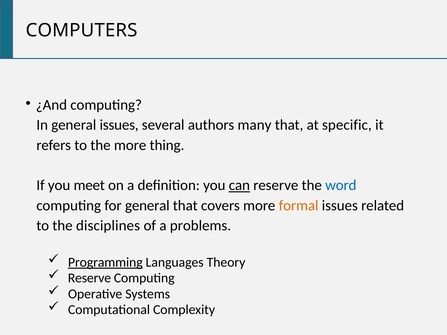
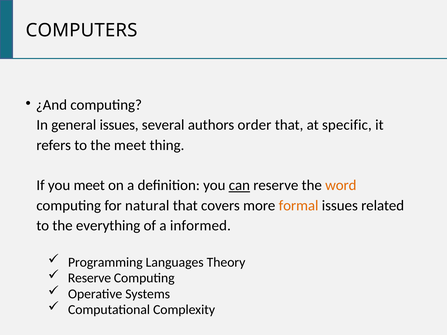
many: many -> order
the more: more -> meet
word colour: blue -> orange
for general: general -> natural
disciplines: disciplines -> everything
problems: problems -> informed
Programming underline: present -> none
